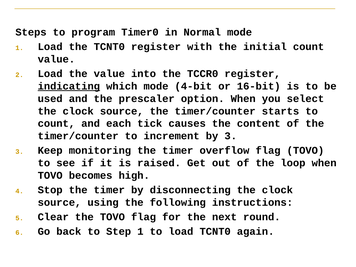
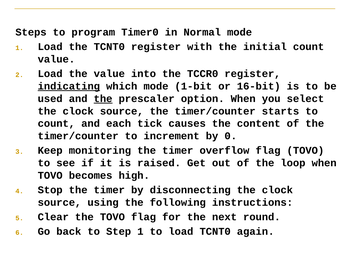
4-bit: 4-bit -> 1-bit
the at (103, 99) underline: none -> present
by 3: 3 -> 0
